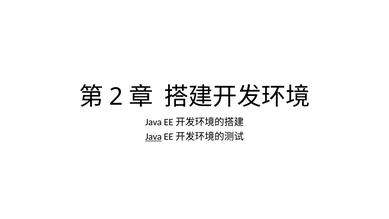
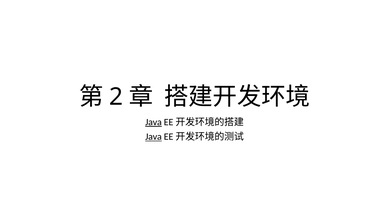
Java at (153, 122) underline: none -> present
